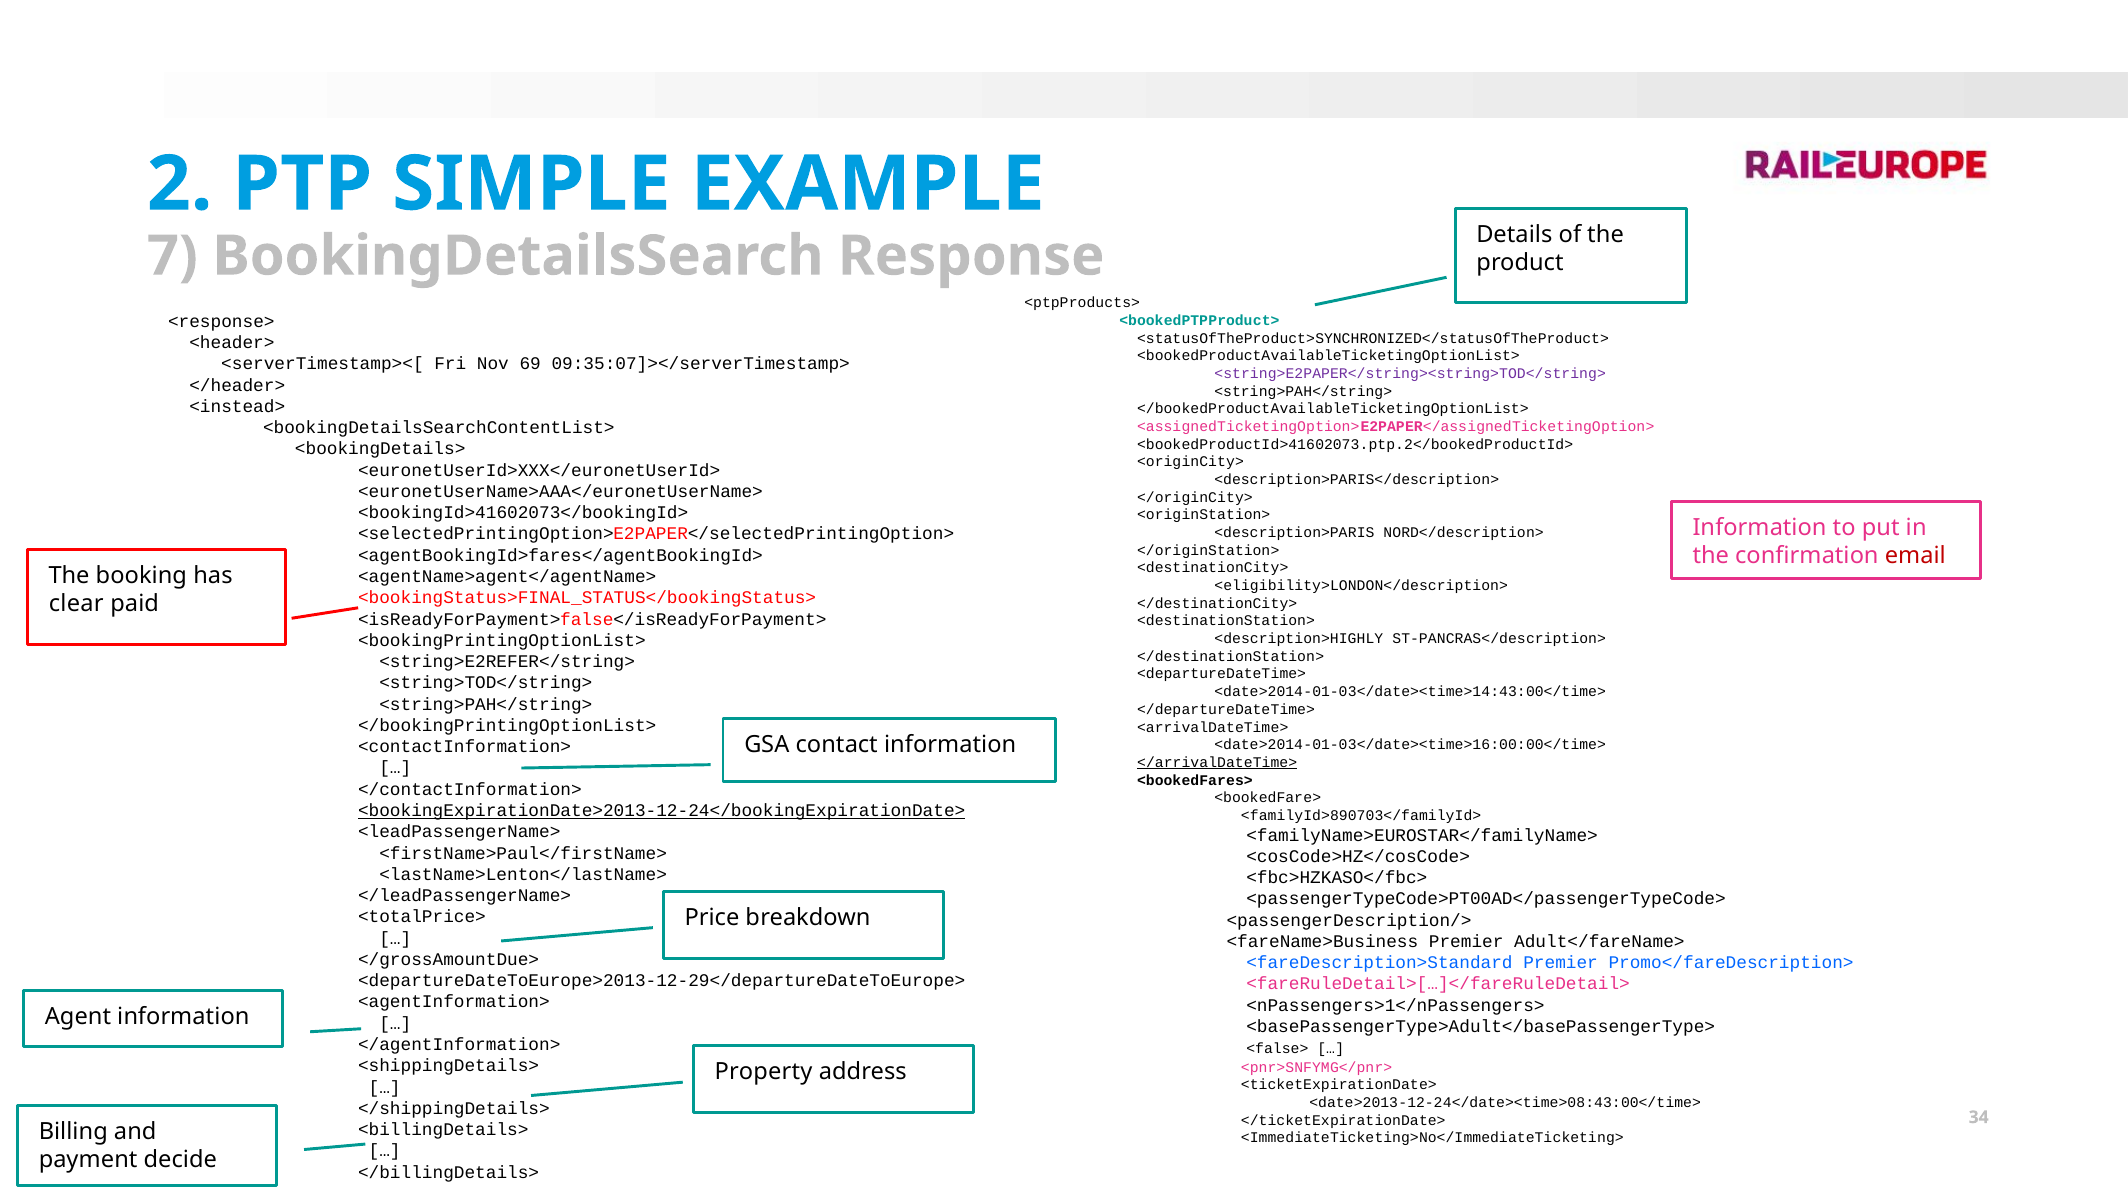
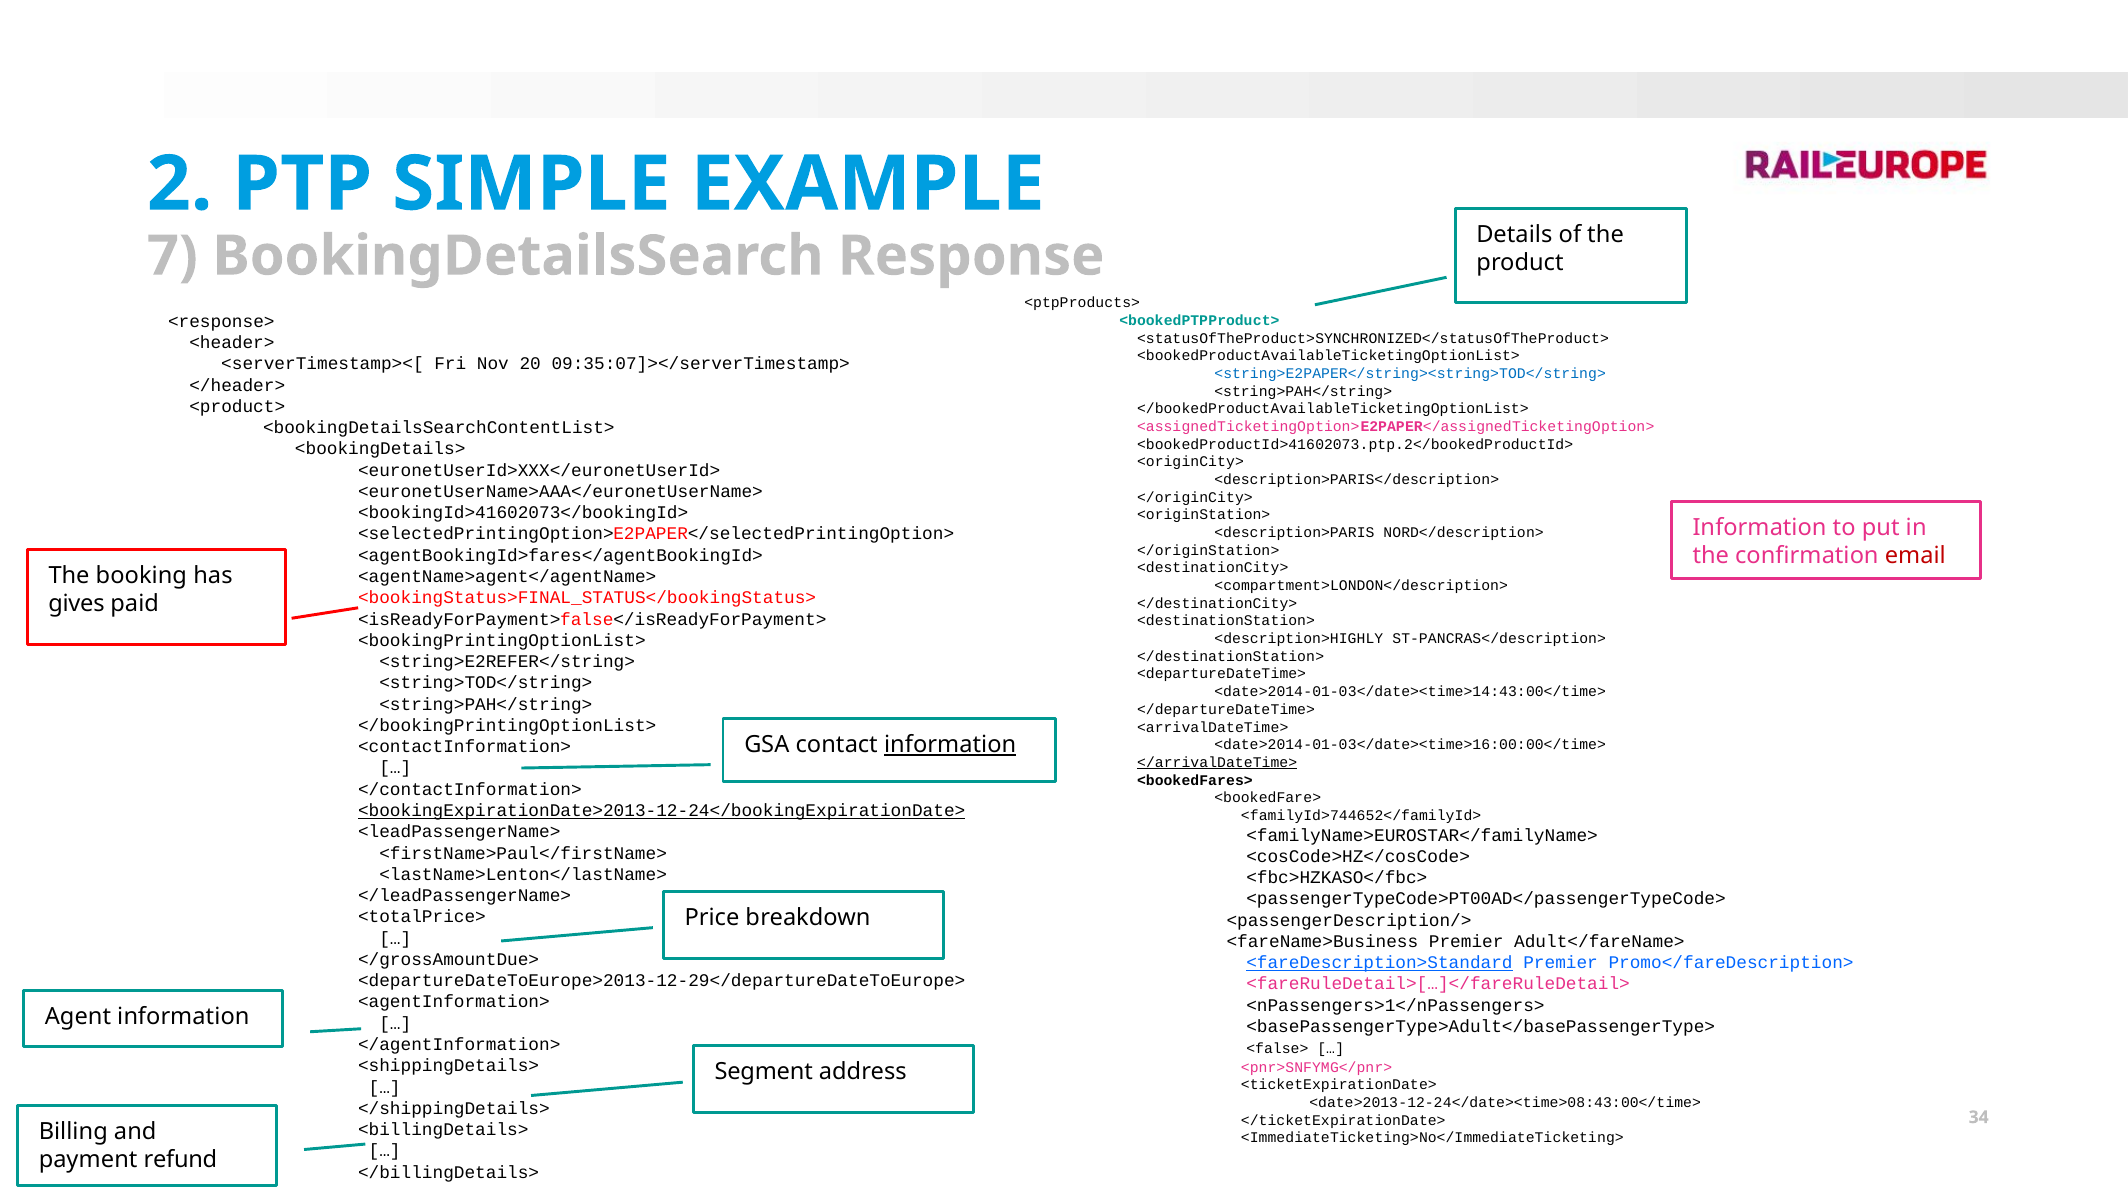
69: 69 -> 20
<string>E2PAPER</string><string>TOD</string> colour: purple -> blue
<instead>: <instead> -> <product>
<eligibility>LONDON</description>: <eligibility>LONDON</description> -> <compartment>LONDON</description>
clear: clear -> gives
information at (950, 745) underline: none -> present
<familyId>890703</familyId>: <familyId>890703</familyId> -> <familyId>744652</familyId>
<fareDescription>Standard underline: none -> present
Property: Property -> Segment
decide: decide -> refund
